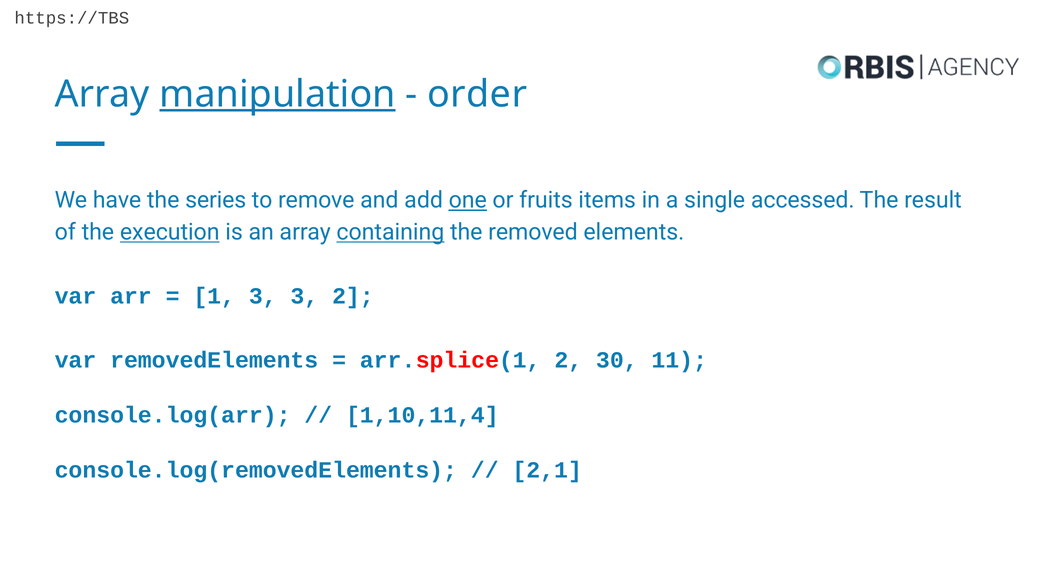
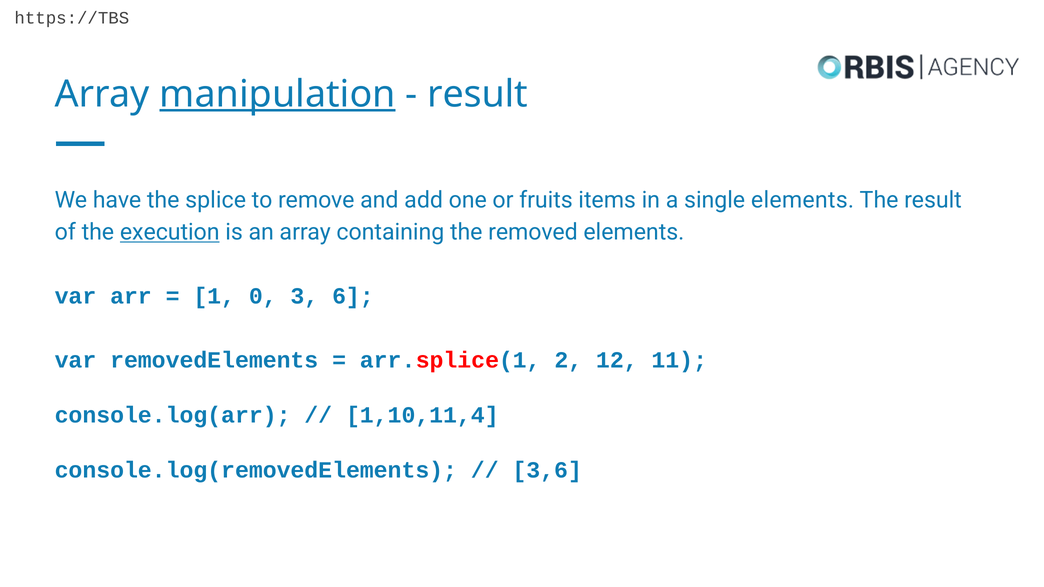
order at (477, 94): order -> result
series: series -> splice
one underline: present -> none
single accessed: accessed -> elements
containing underline: present -> none
1 3: 3 -> 0
3 2: 2 -> 6
30: 30 -> 12
2,1: 2,1 -> 3,6
